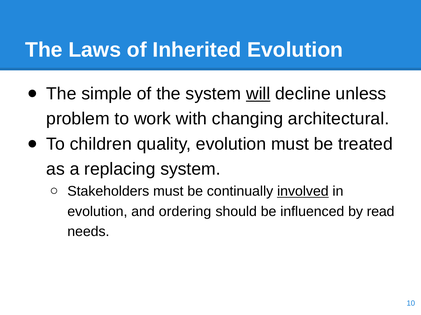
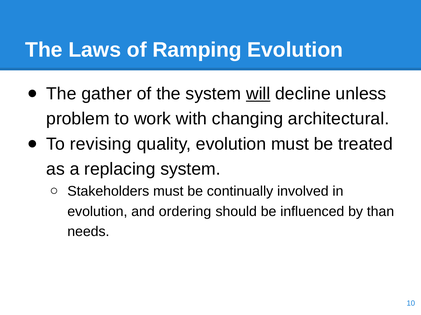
Inherited: Inherited -> Ramping
simple: simple -> gather
children: children -> revising
involved underline: present -> none
read: read -> than
